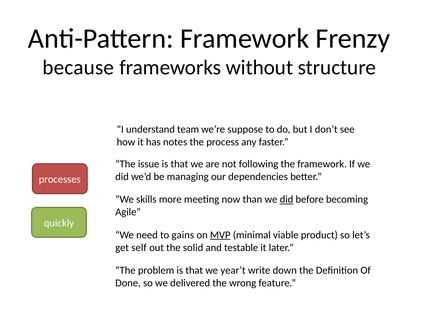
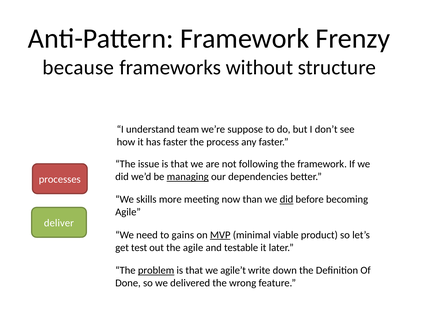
has notes: notes -> faster
managing underline: none -> present
quickly: quickly -> deliver
self: self -> test
the solid: solid -> agile
problem underline: none -> present
year’t: year’t -> agile’t
